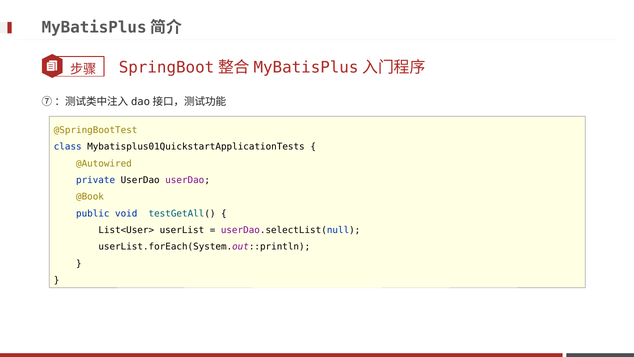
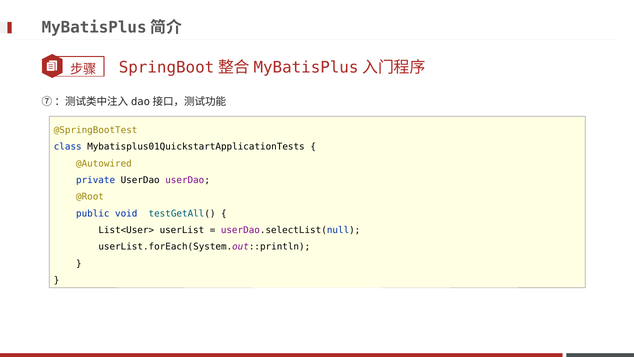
@Book: @Book -> @Root
